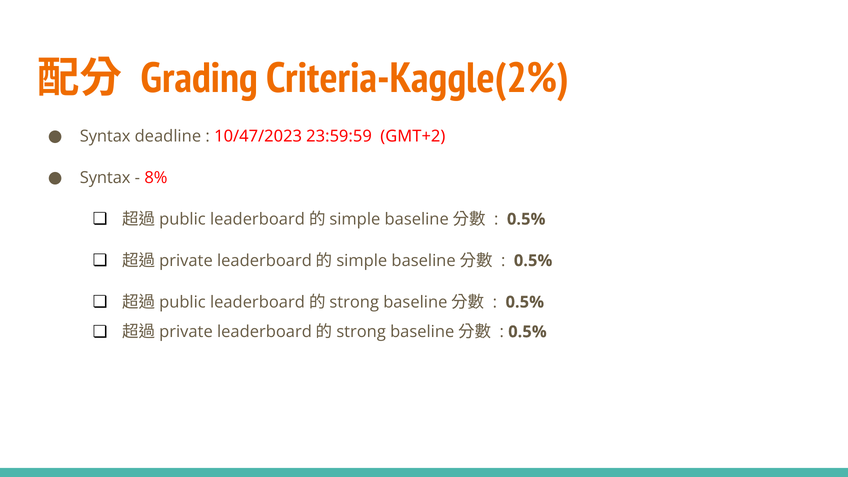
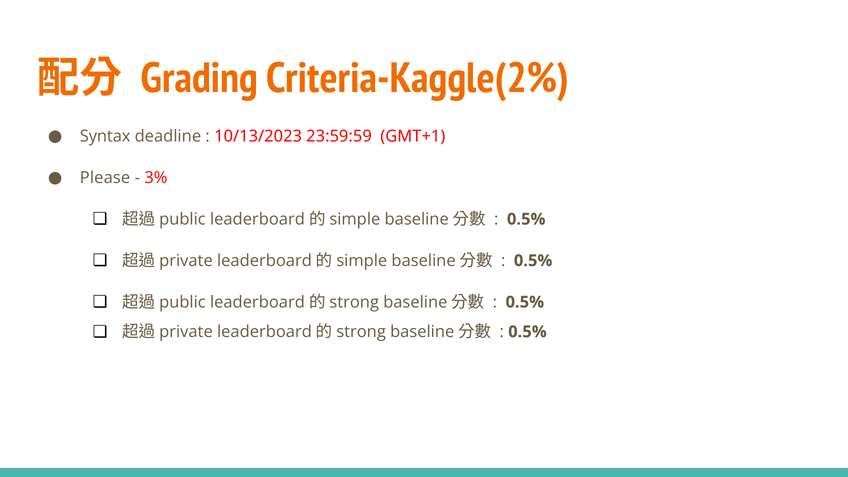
10/47/2023: 10/47/2023 -> 10/13/2023
GMT+2: GMT+2 -> GMT+1
Syntax at (105, 178): Syntax -> Please
8%: 8% -> 3%
